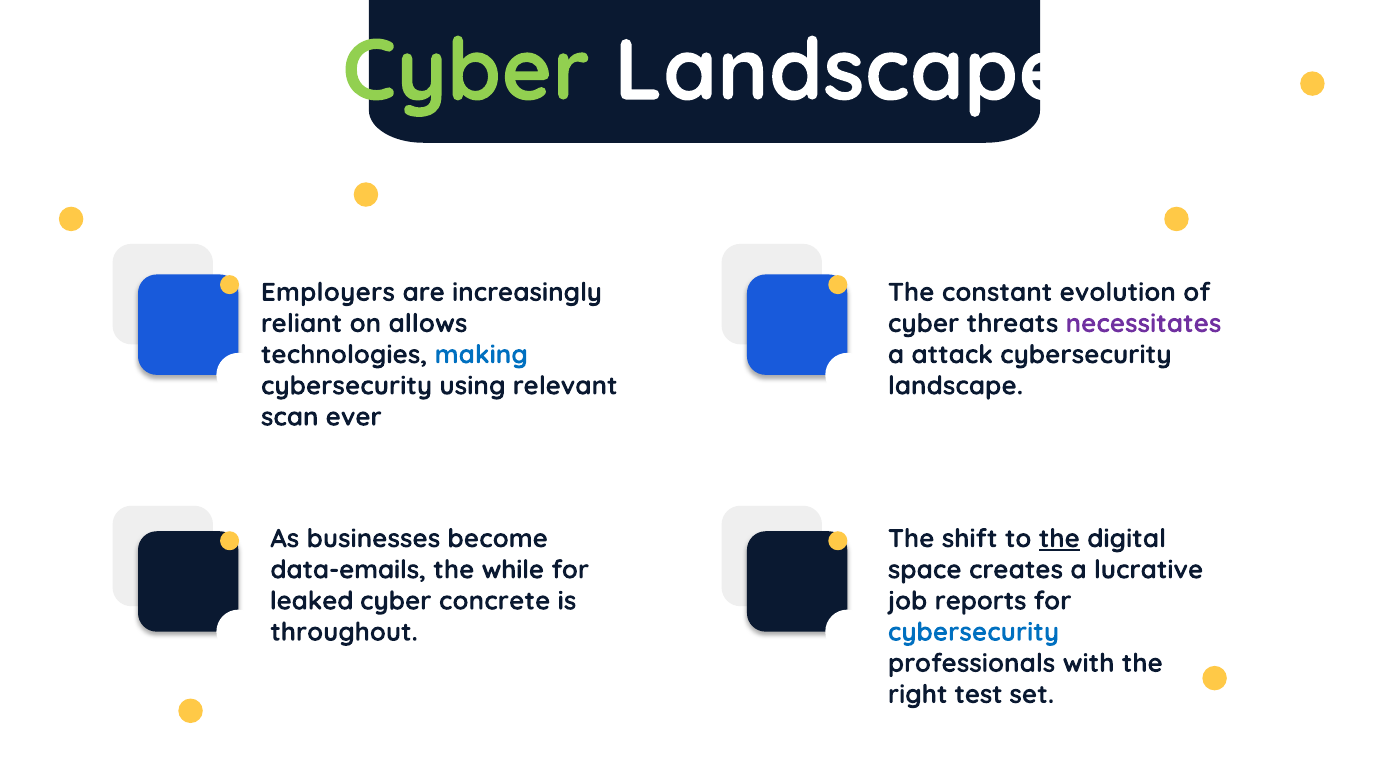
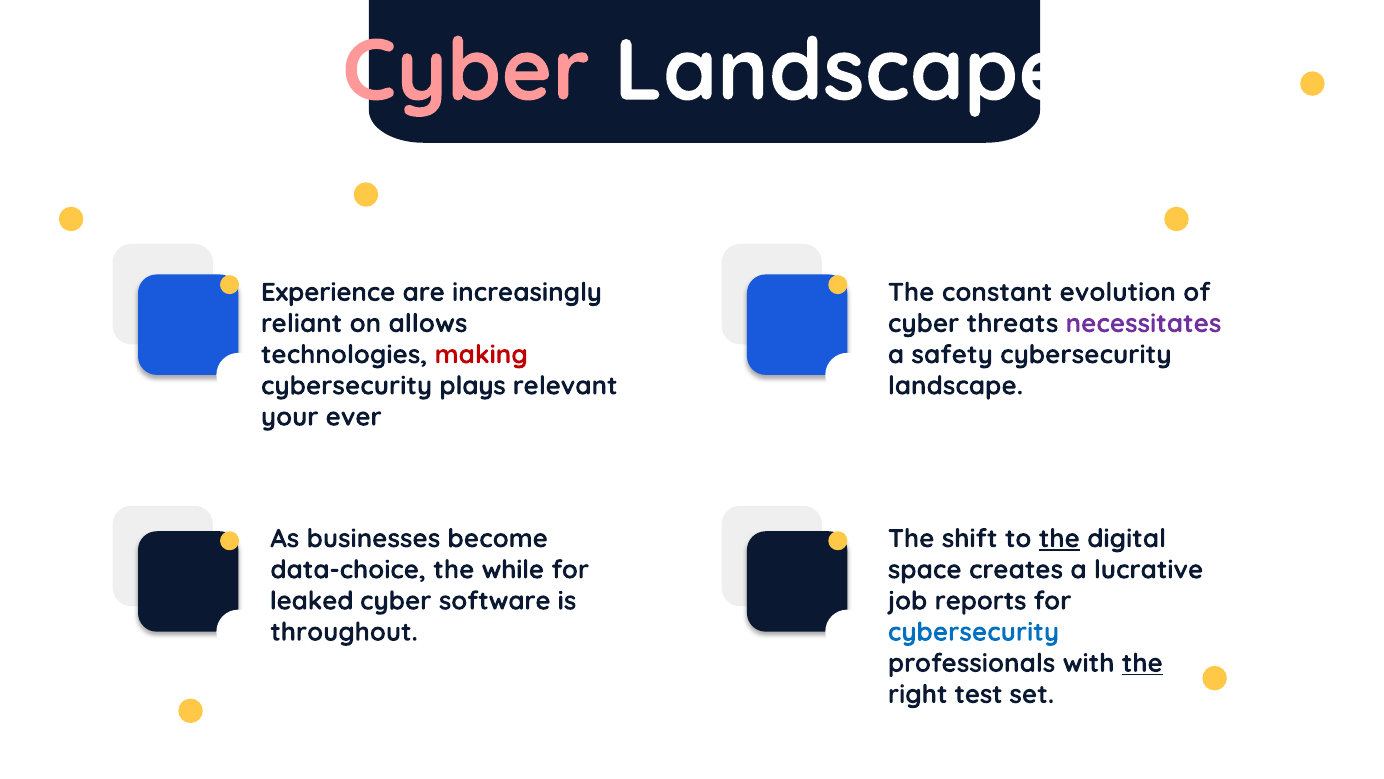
Cyber at (466, 71) colour: light green -> pink
Employers: Employers -> Experience
making colour: blue -> red
attack: attack -> safety
using: using -> plays
scan: scan -> your
data-emails: data-emails -> data-choice
concrete: concrete -> software
the at (1142, 663) underline: none -> present
